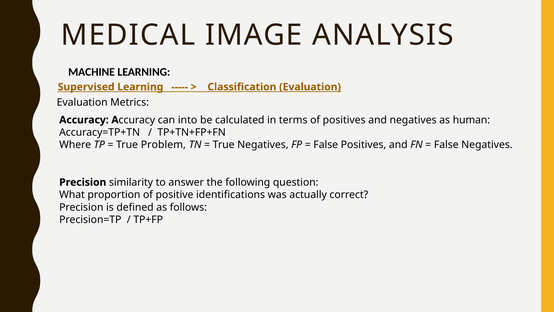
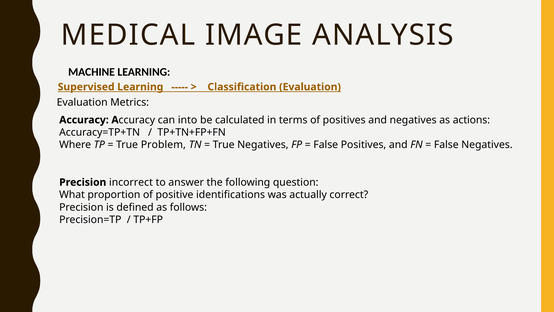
human: human -> actions
similarity: similarity -> incorrect
